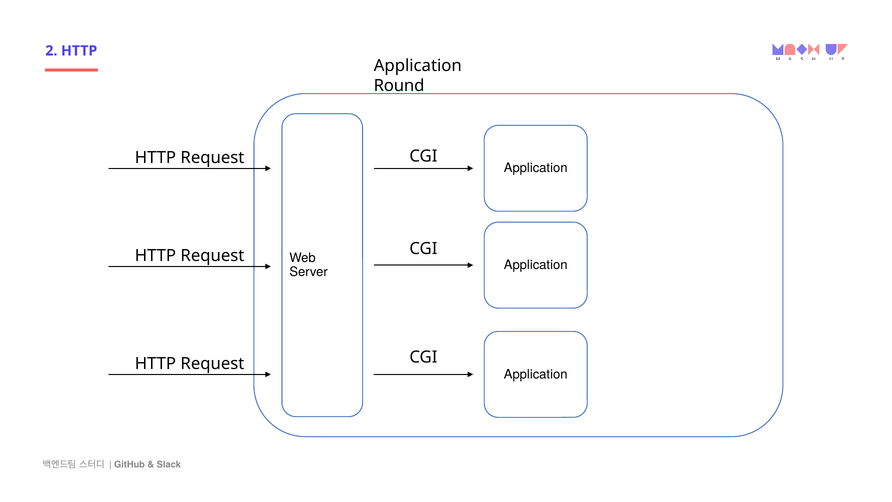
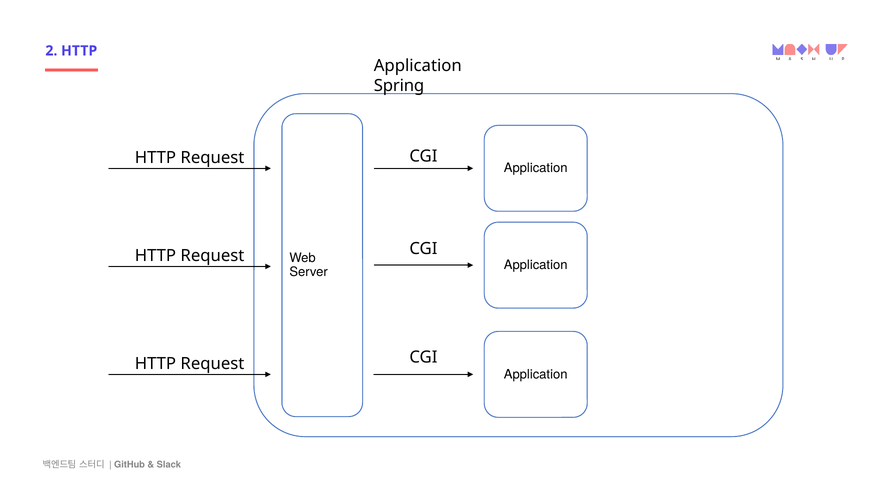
Round: Round -> Spring
